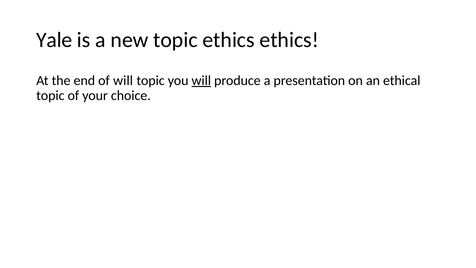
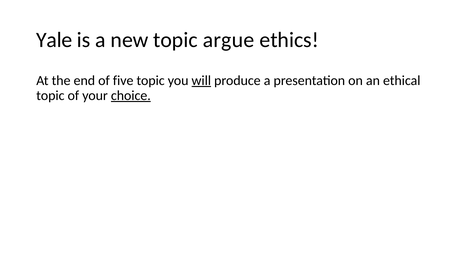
topic ethics: ethics -> argue
of will: will -> five
choice underline: none -> present
